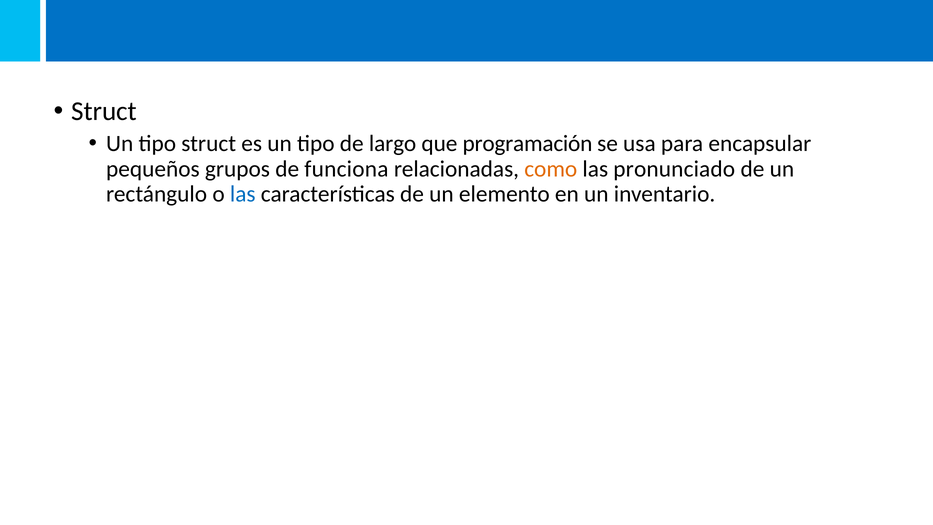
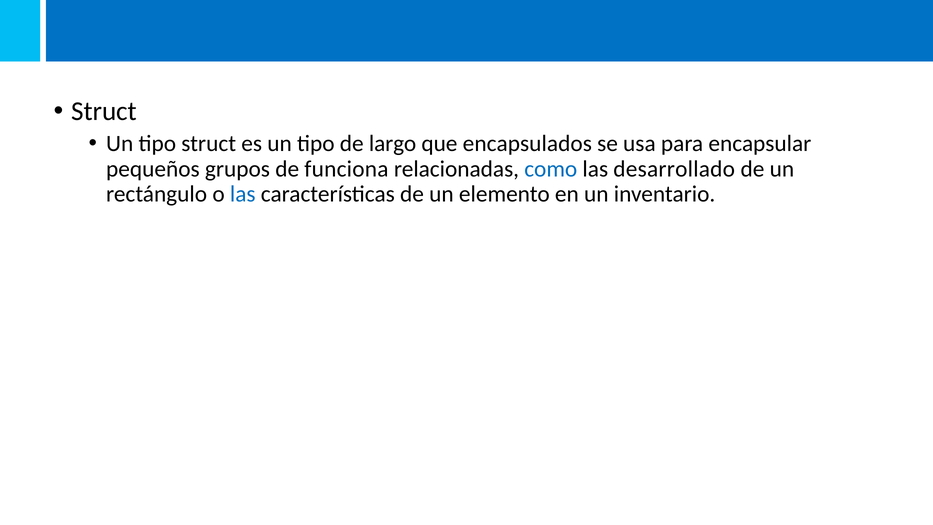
programación: programación -> encapsulados
como colour: orange -> blue
pronunciado: pronunciado -> desarrollado
